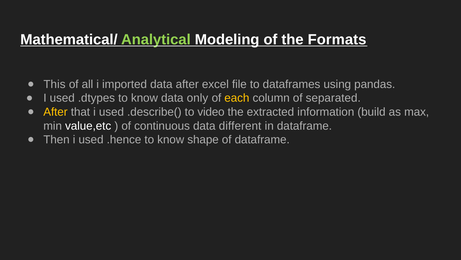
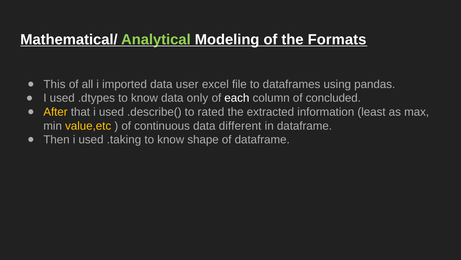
data after: after -> user
each colour: yellow -> white
separated: separated -> concluded
video: video -> rated
build: build -> least
value,etc colour: white -> yellow
.hence: .hence -> .taking
